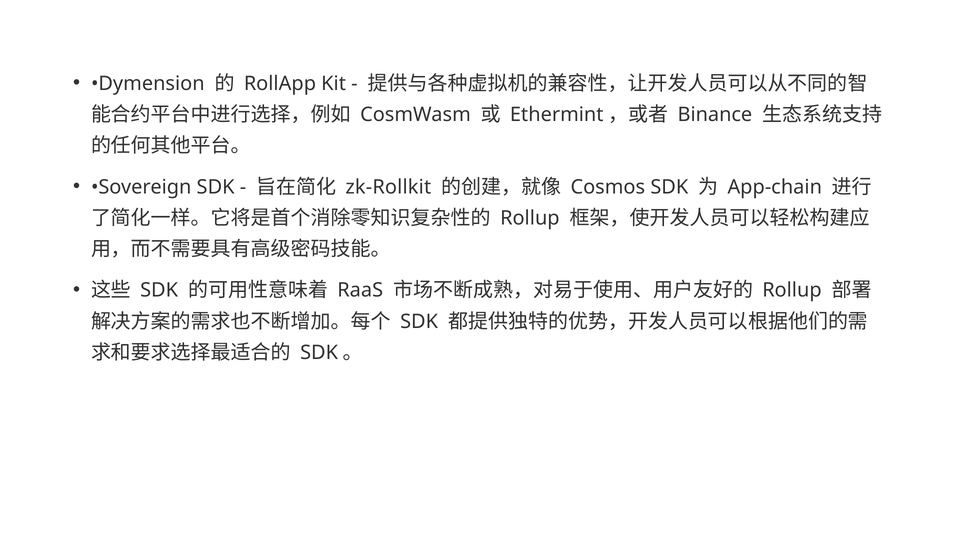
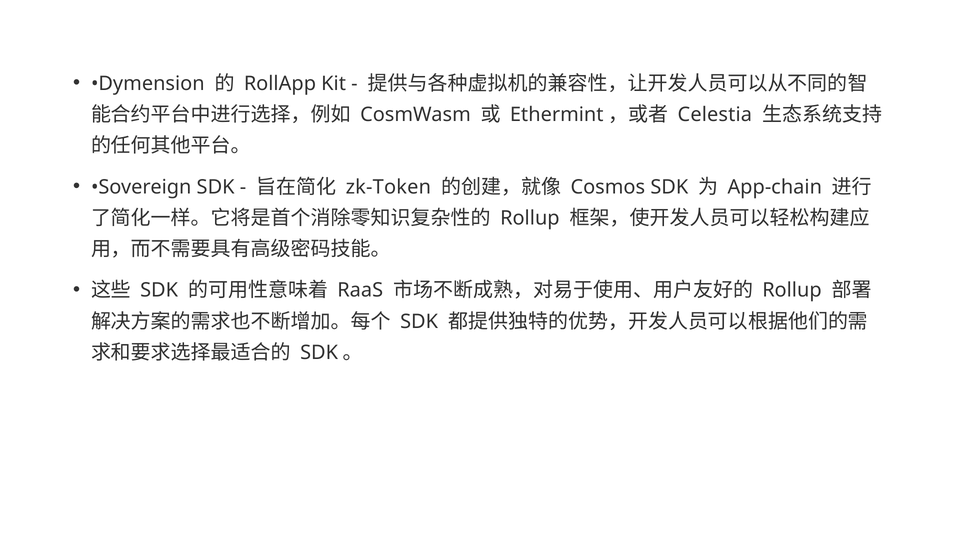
Binance: Binance -> Celestia
zk-Rollkit: zk-Rollkit -> zk-Token
